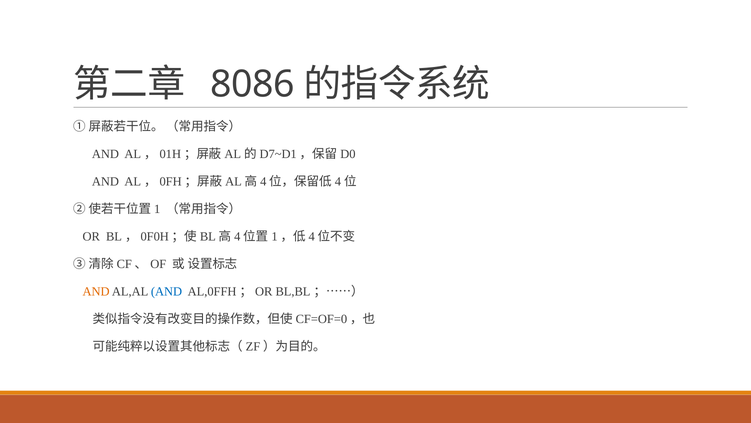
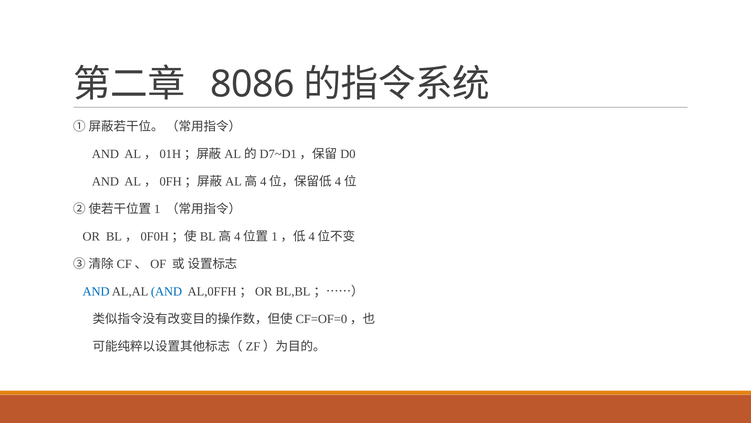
AND at (96, 291) colour: orange -> blue
